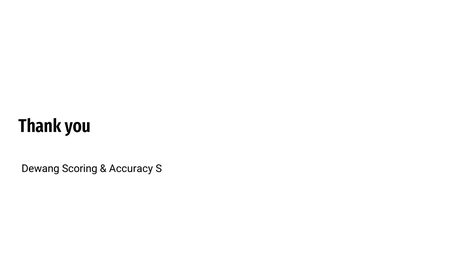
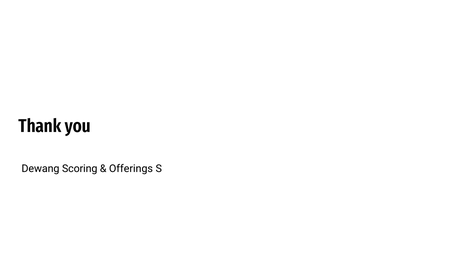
Accuracy: Accuracy -> Offerings
